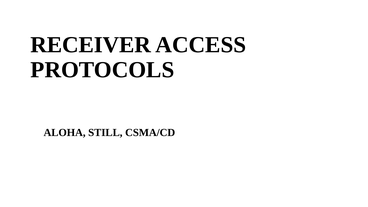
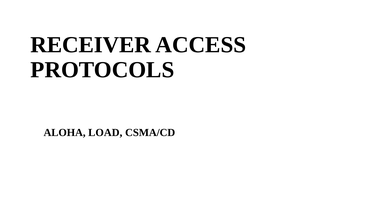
STILL: STILL -> LOAD
